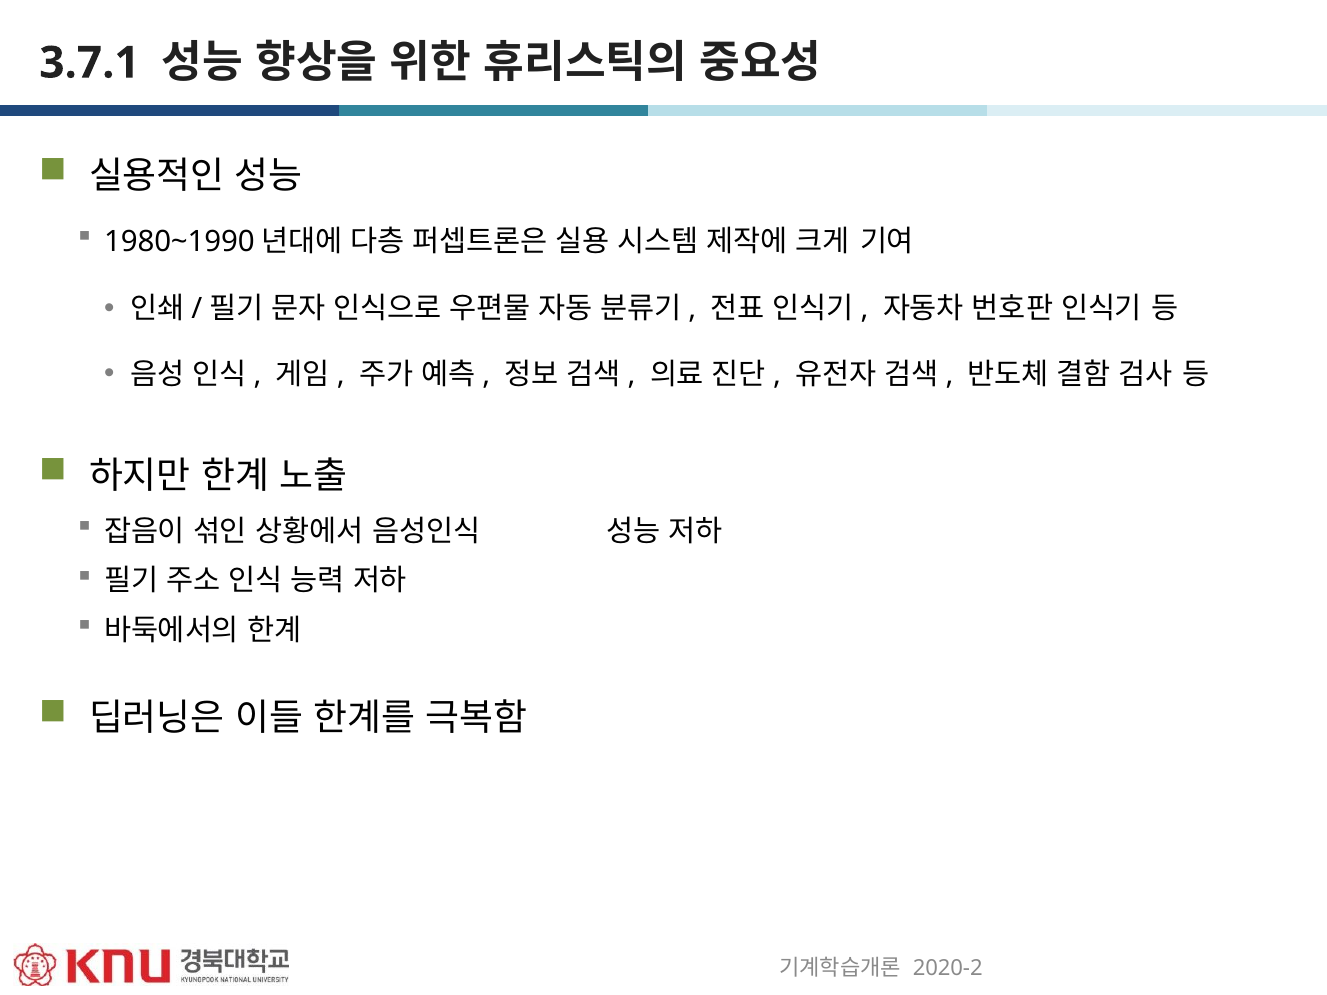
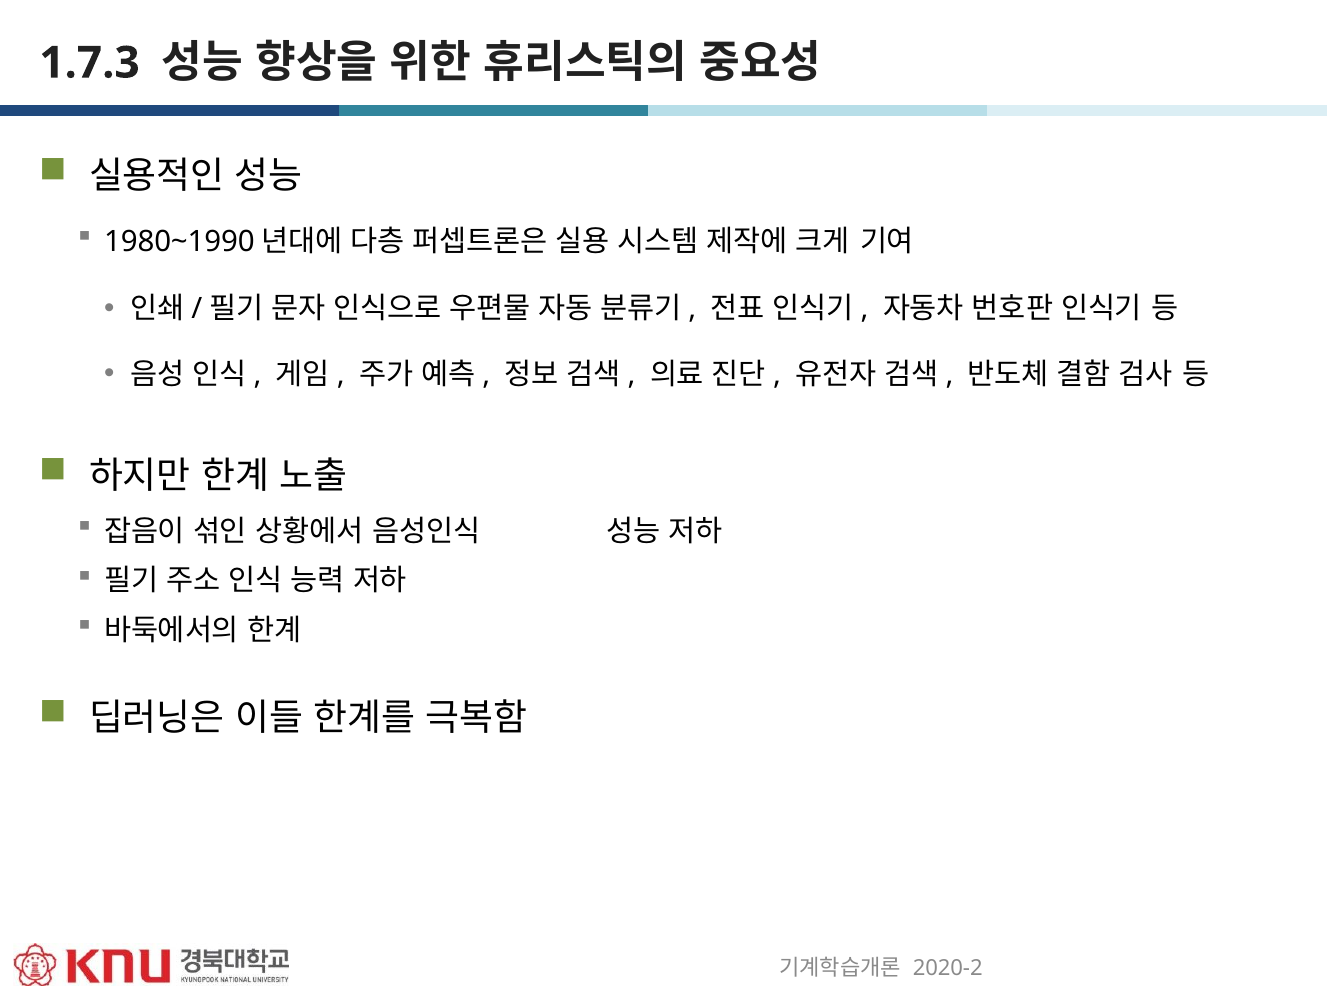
3.7.1: 3.7.1 -> 1.7.3
